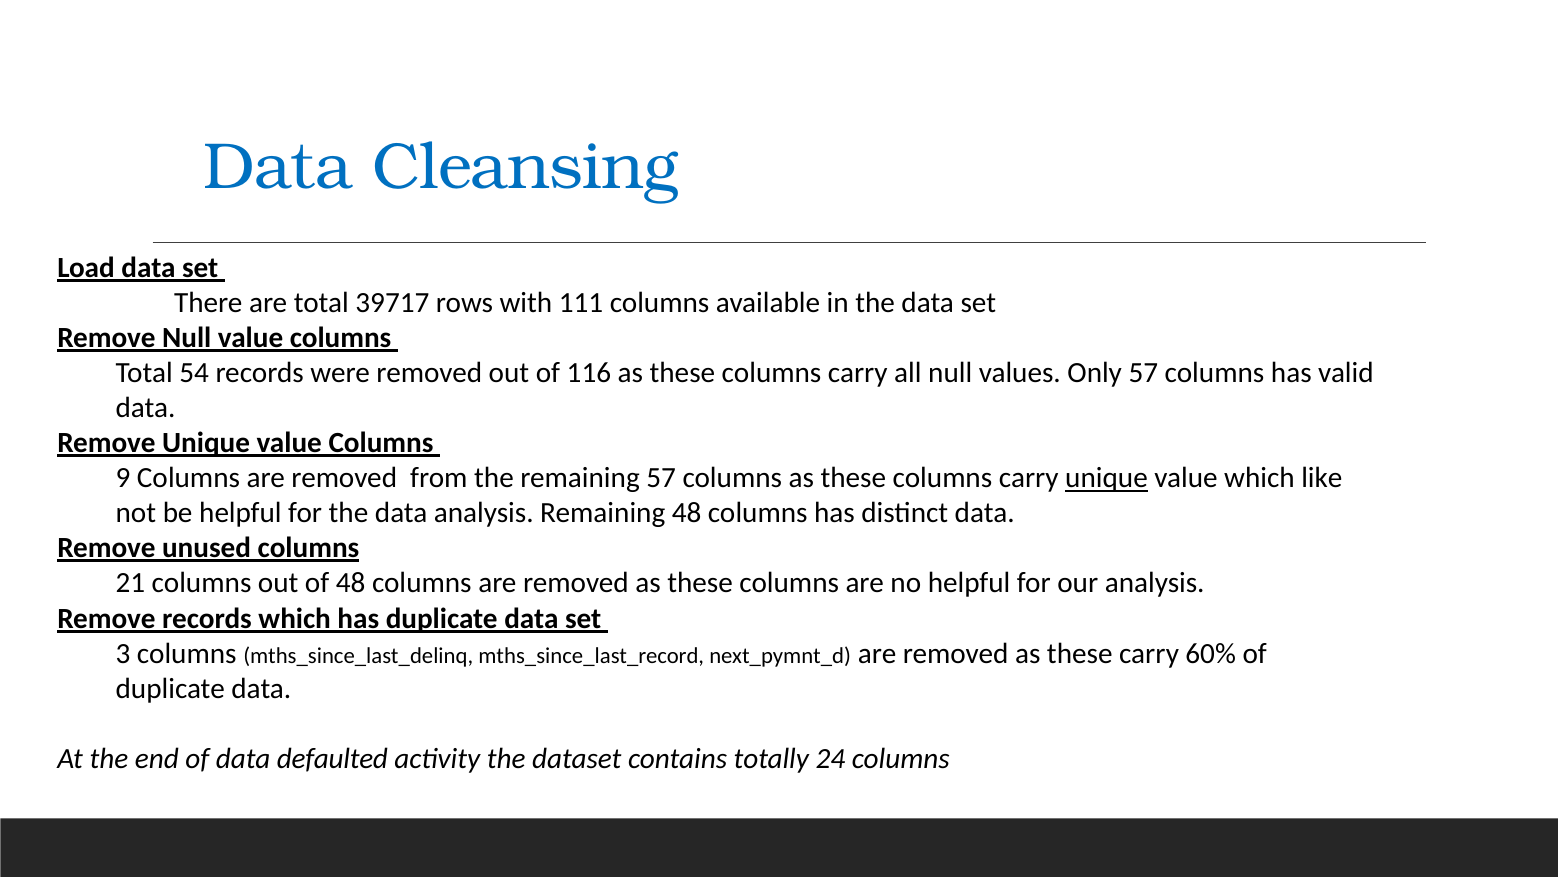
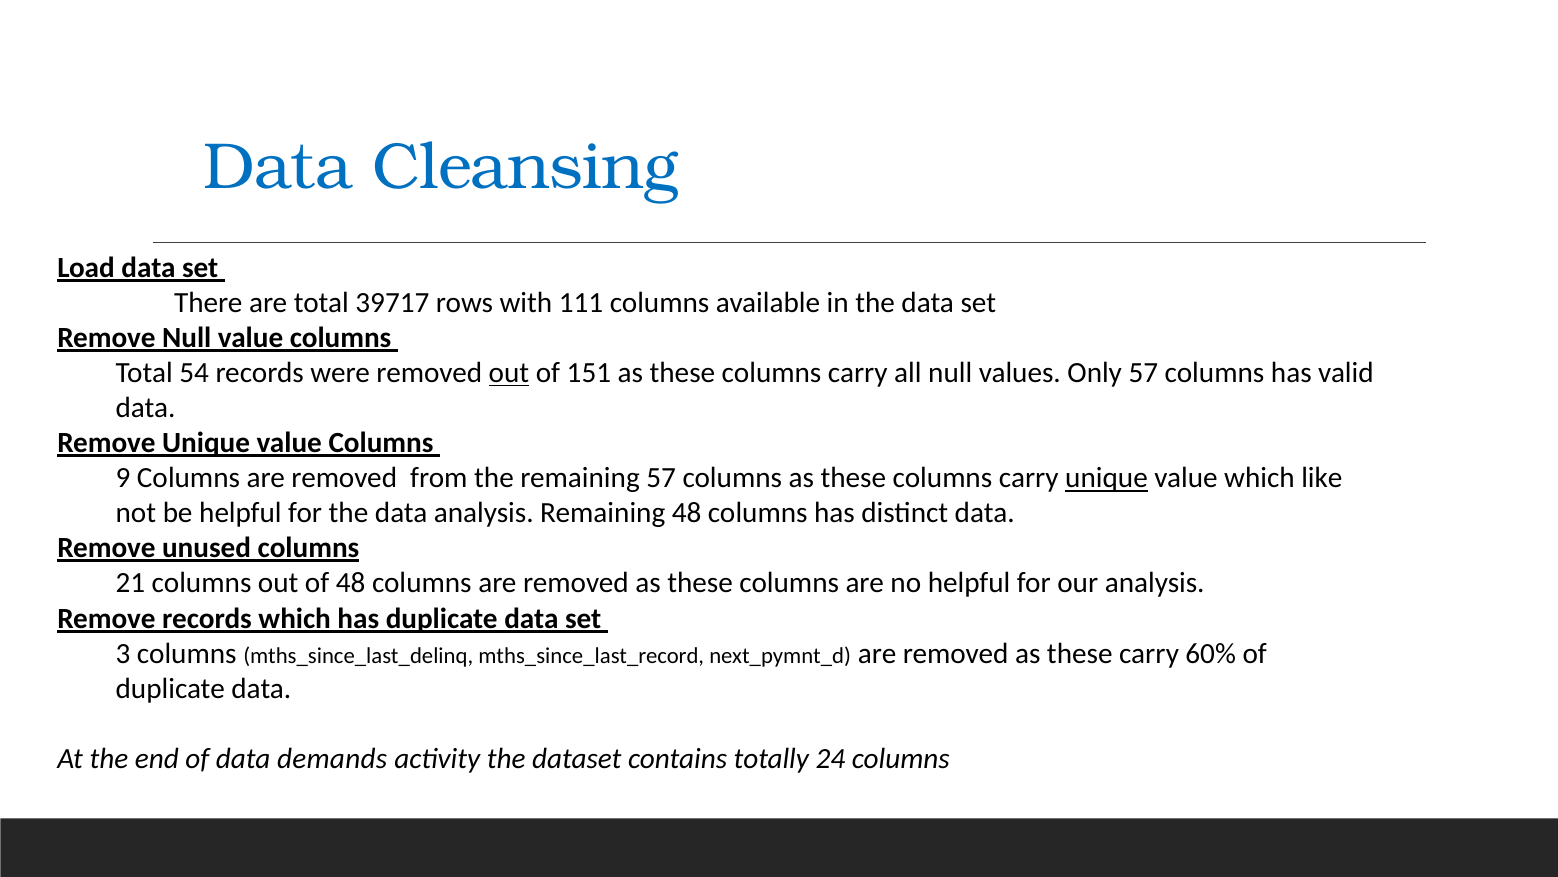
out at (509, 373) underline: none -> present
116: 116 -> 151
defaulted: defaulted -> demands
